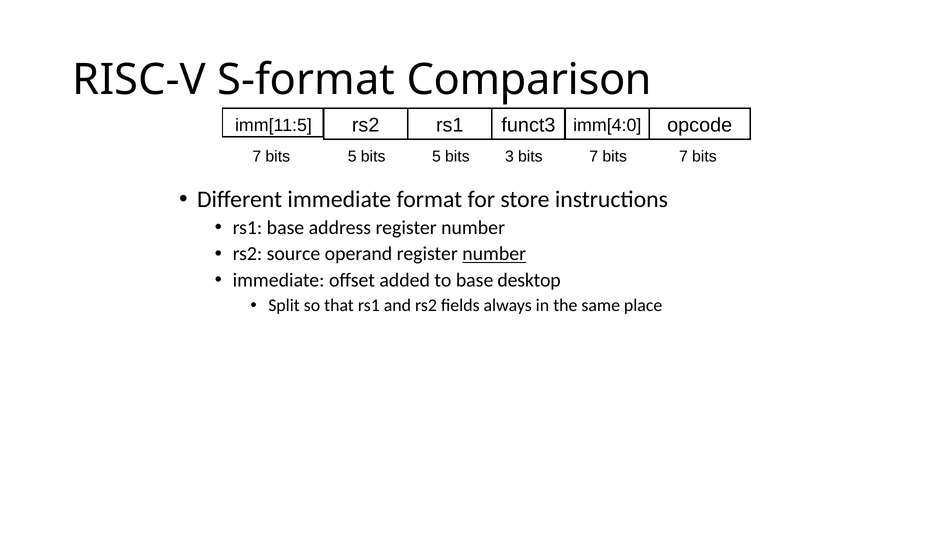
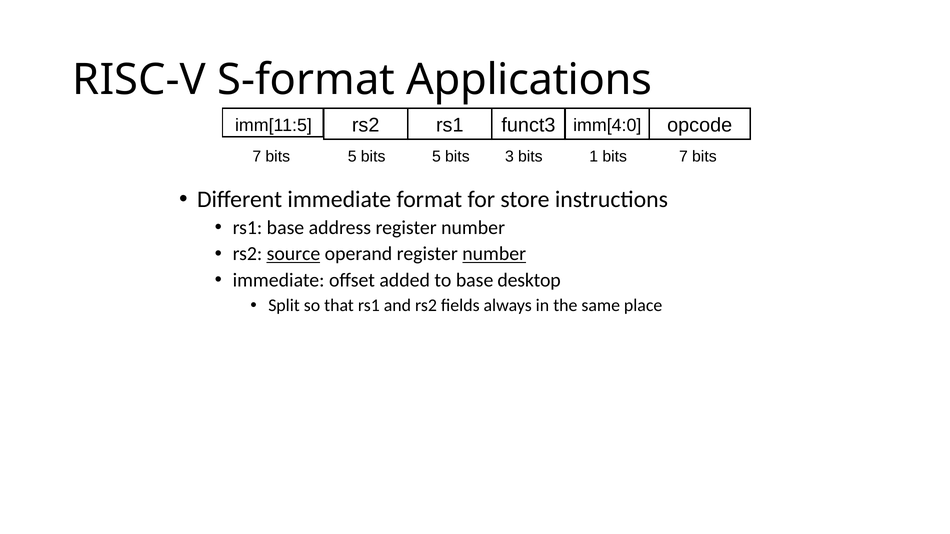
Comparison: Comparison -> Applications
5 bits 7: 7 -> 1
source underline: none -> present
